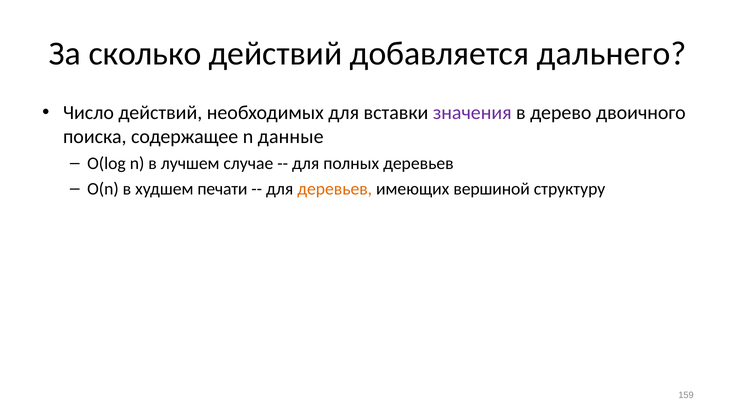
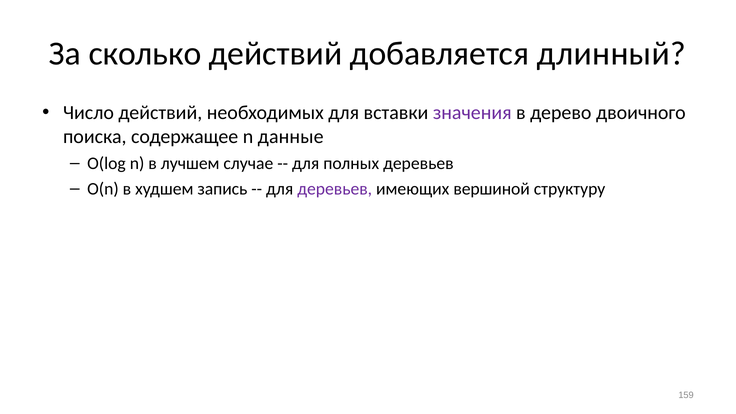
дальнего: дальнего -> длинный
печати: печати -> запись
деревьев at (335, 189) colour: orange -> purple
